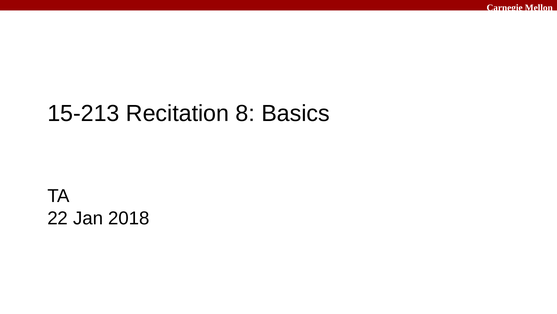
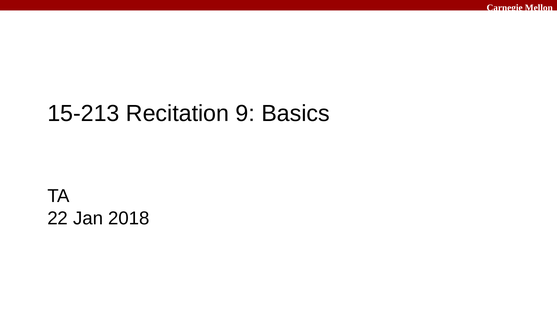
8: 8 -> 9
